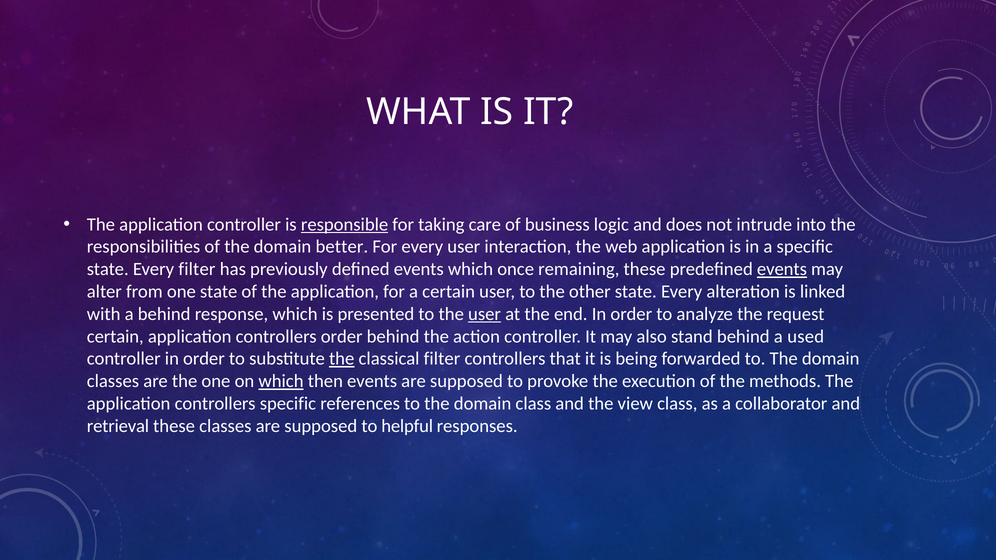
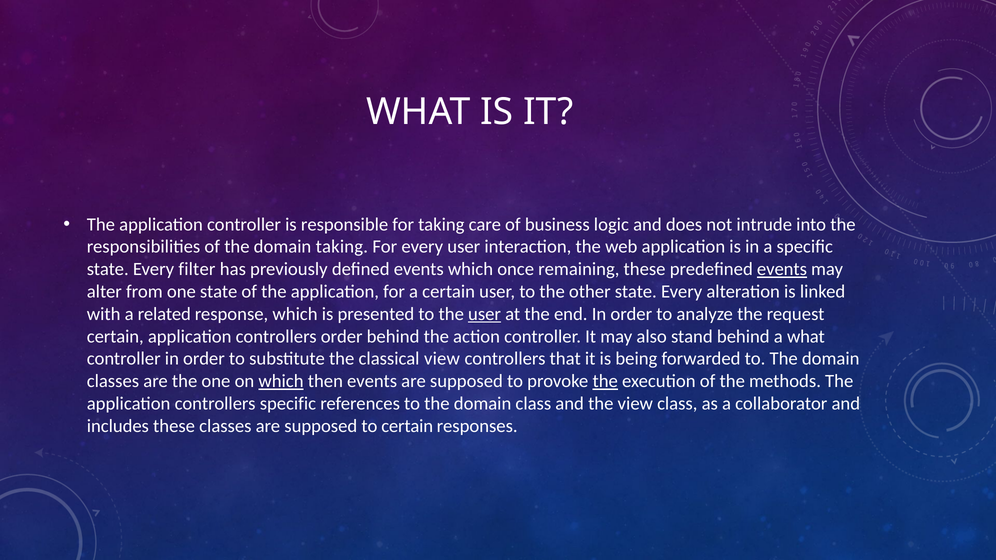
responsible underline: present -> none
domain better: better -> taking
a behind: behind -> related
a used: used -> what
the at (342, 359) underline: present -> none
classical filter: filter -> view
the at (605, 381) underline: none -> present
retrieval: retrieval -> includes
to helpful: helpful -> certain
